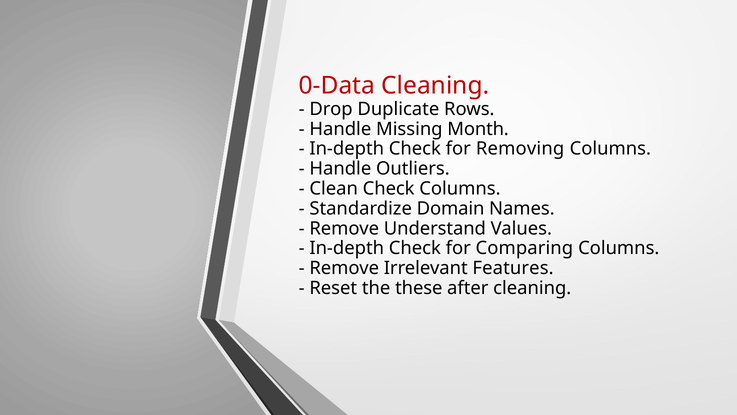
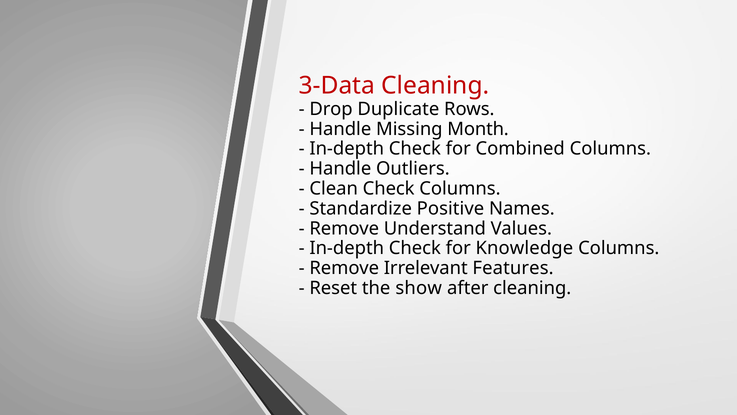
0-Data: 0-Data -> 3-Data
Removing: Removing -> Combined
Domain: Domain -> Positive
Comparing: Comparing -> Knowledge
these: these -> show
